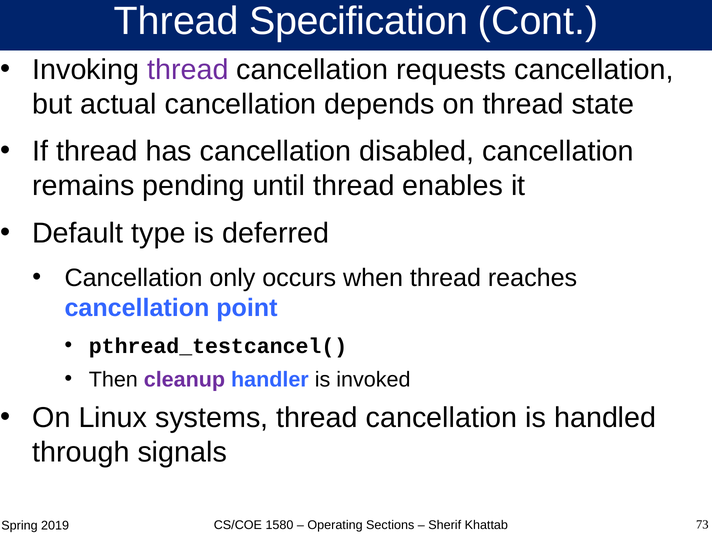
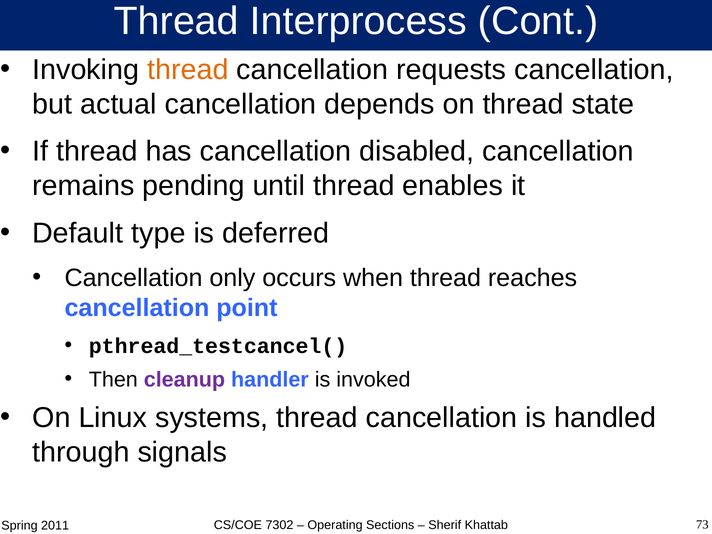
Specification: Specification -> Interprocess
thread at (188, 70) colour: purple -> orange
2019: 2019 -> 2011
1580: 1580 -> 7302
